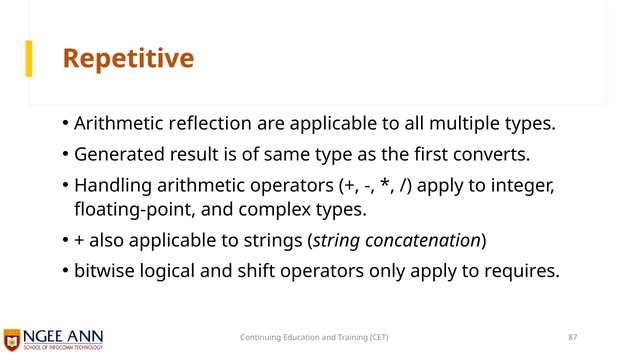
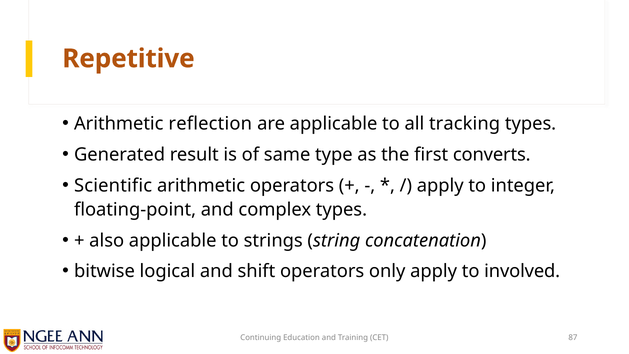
multiple: multiple -> tracking
Handling: Handling -> Scientific
requires: requires -> involved
